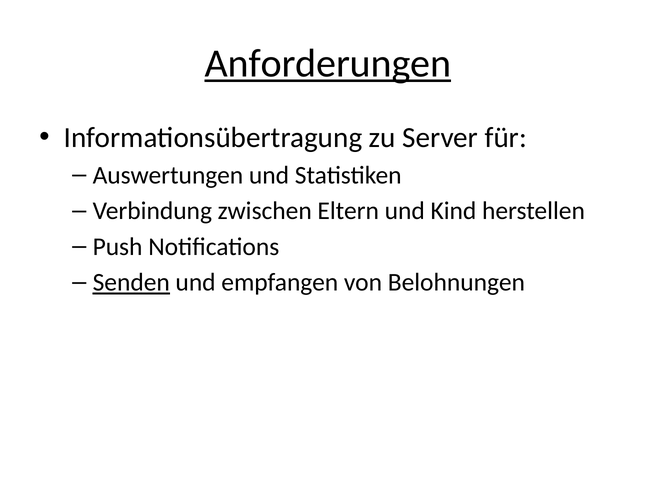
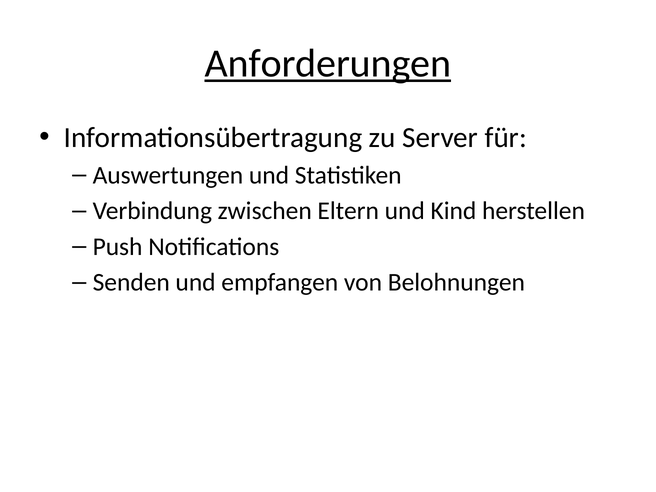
Senden underline: present -> none
